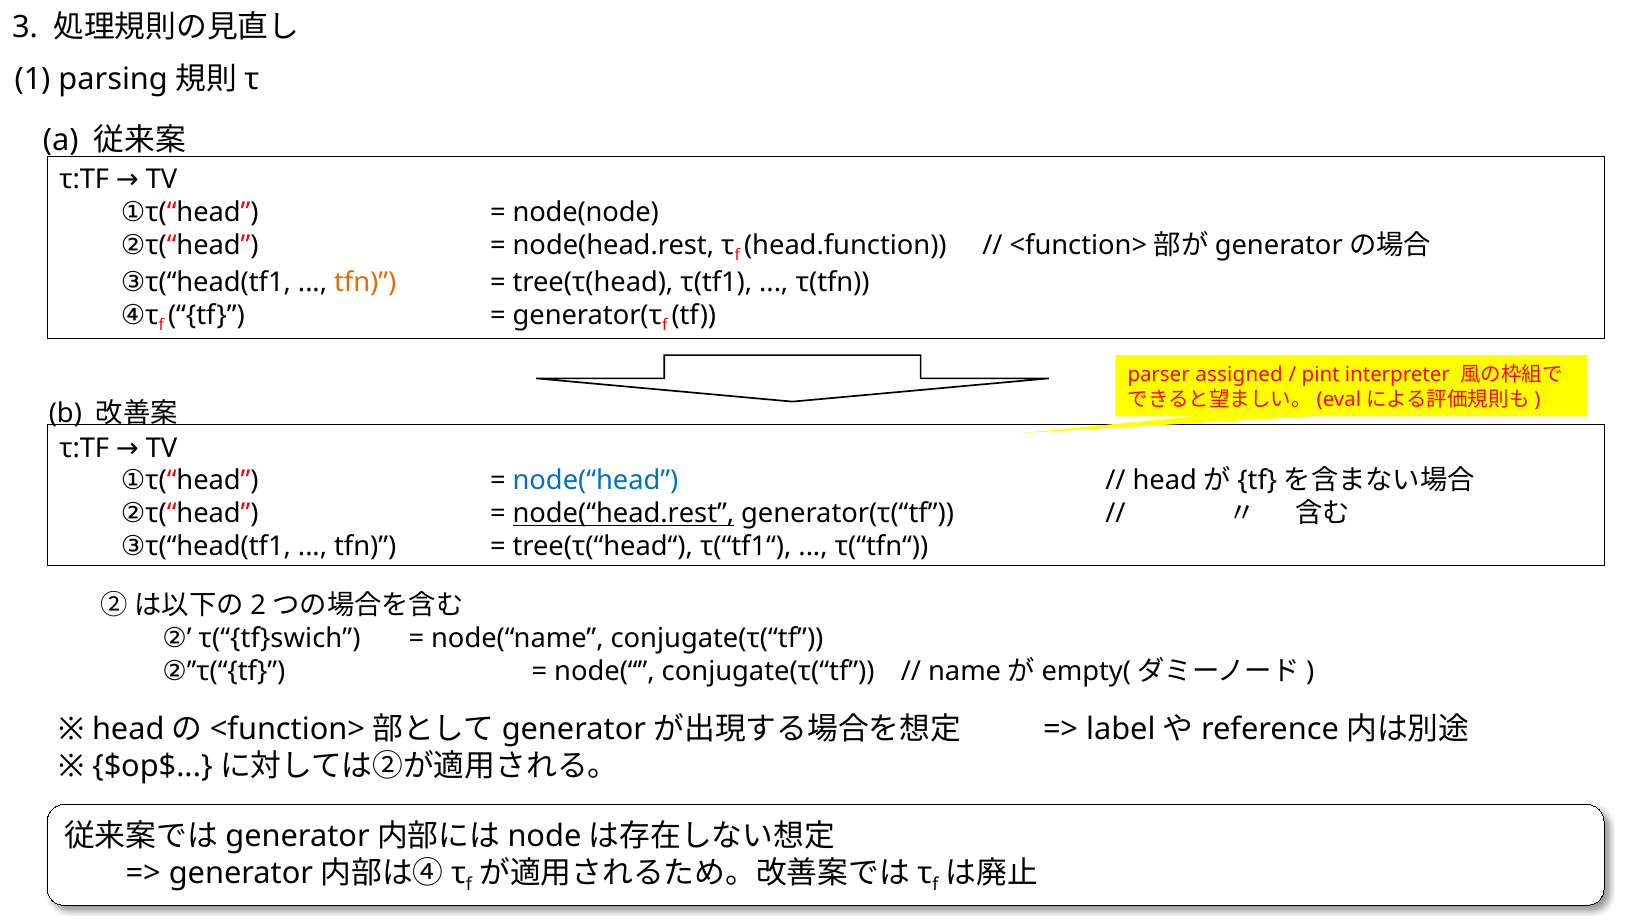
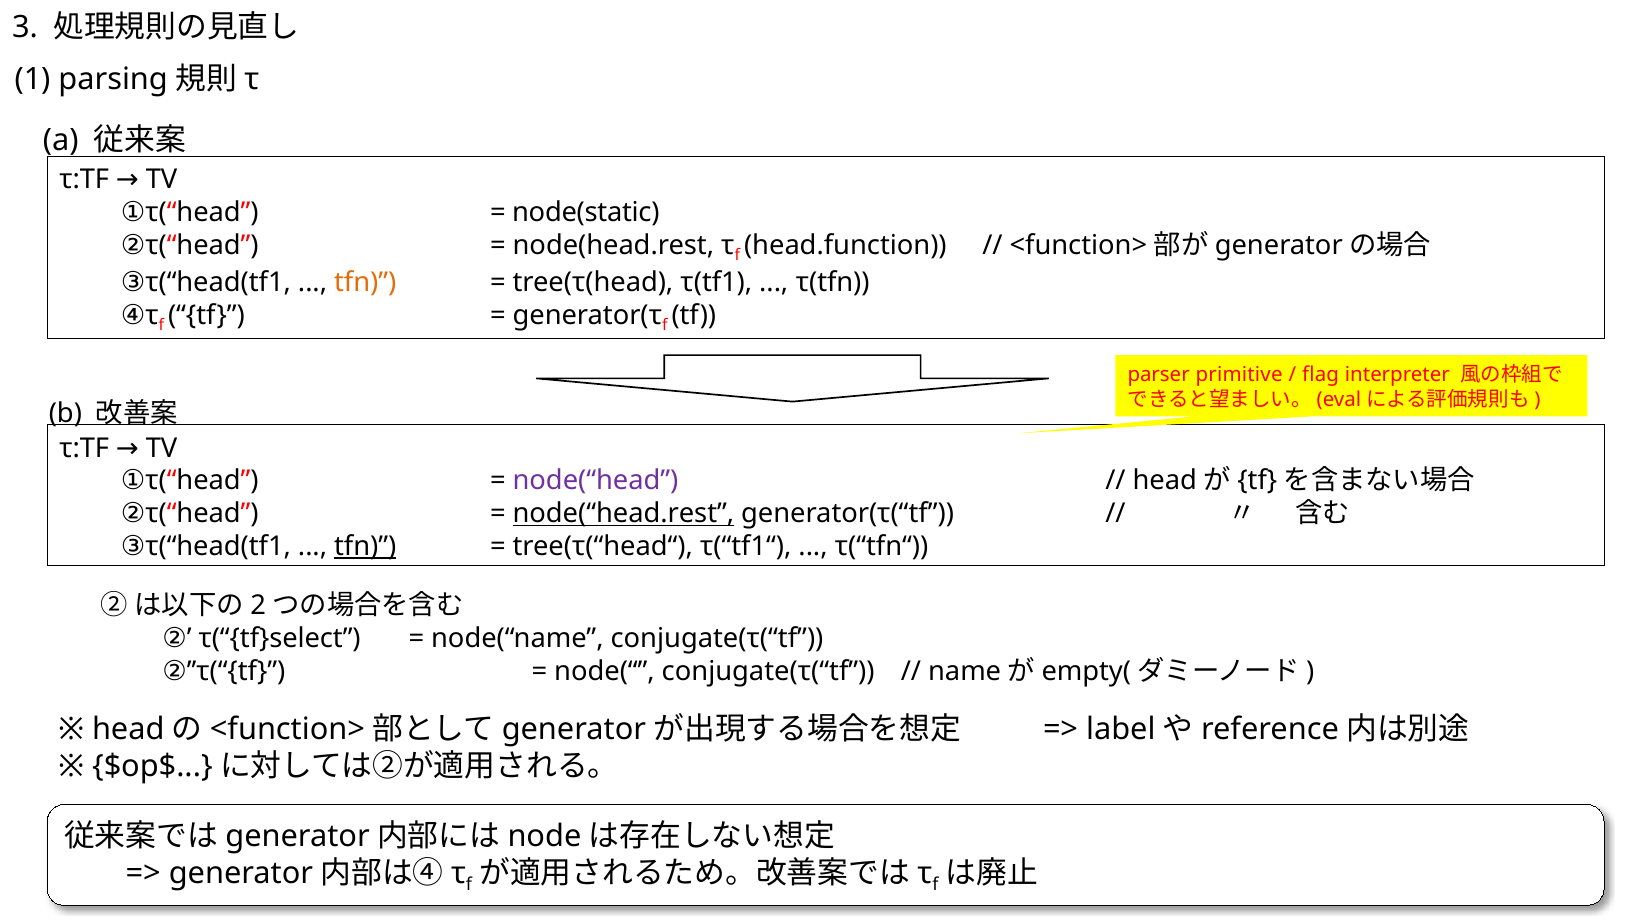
node(node: node(node -> node(static
assigned: assigned -> primitive
pint: pint -> flag
node(“head colour: blue -> purple
tfn at (365, 547) underline: none -> present
τ(“{tf}swich: τ(“{tf}swich -> τ(“{tf}select
